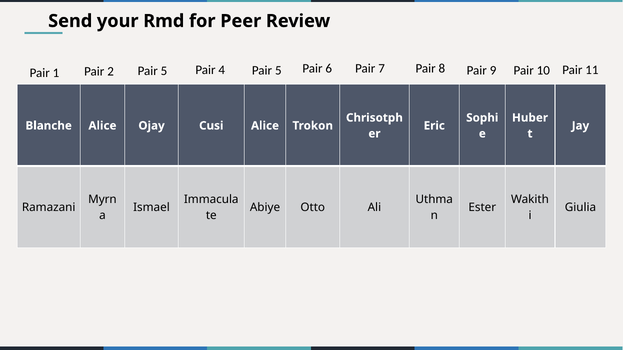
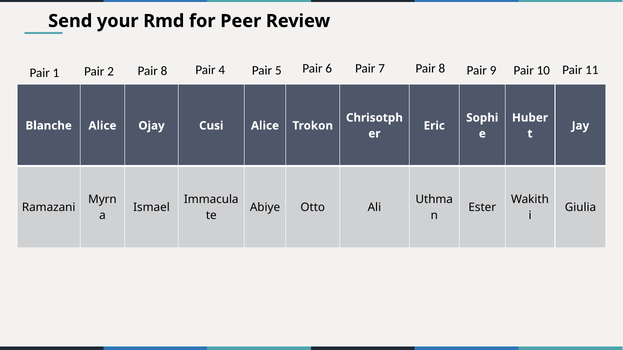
2 Pair 5: 5 -> 8
